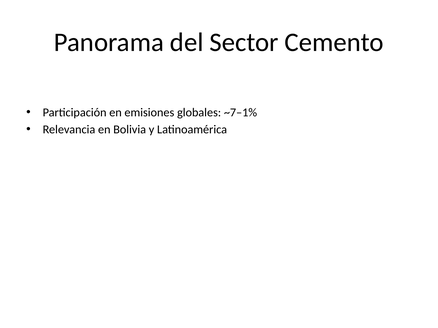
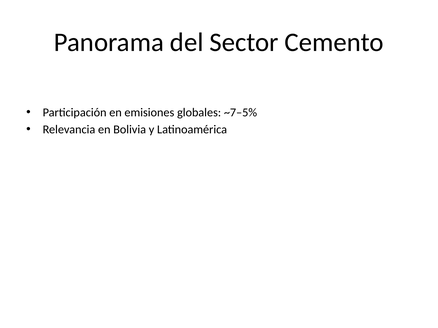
~7–1%: ~7–1% -> ~7–5%
